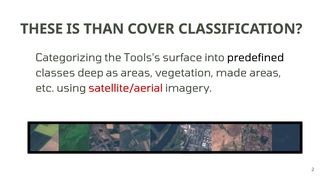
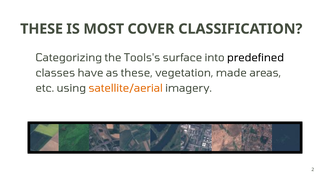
THAN: THAN -> MOST
deep: deep -> have
as areas: areas -> these
satellite/aerial colour: red -> orange
